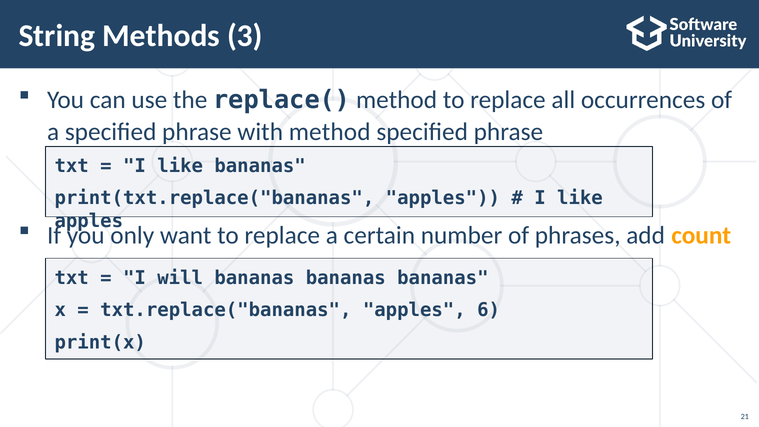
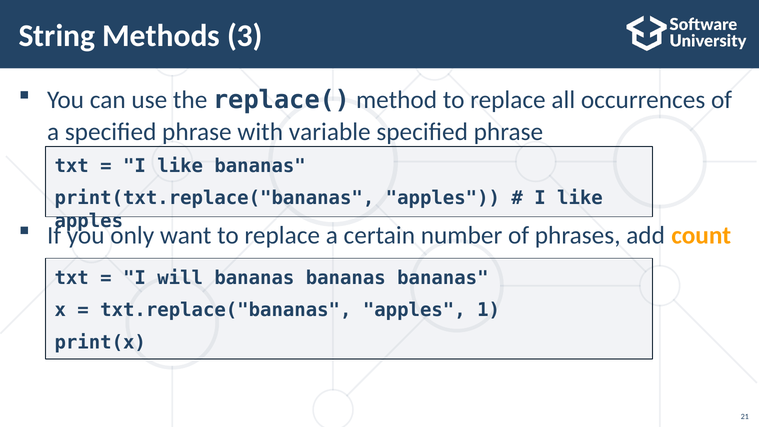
with method: method -> variable
6: 6 -> 1
